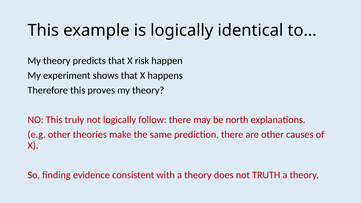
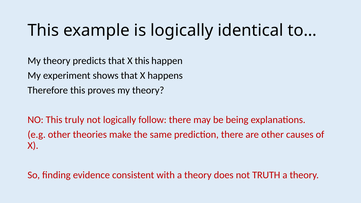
X risk: risk -> this
north: north -> being
